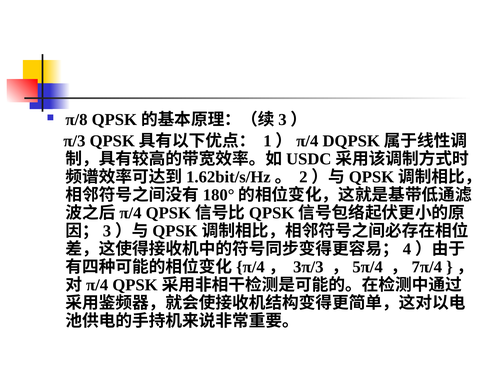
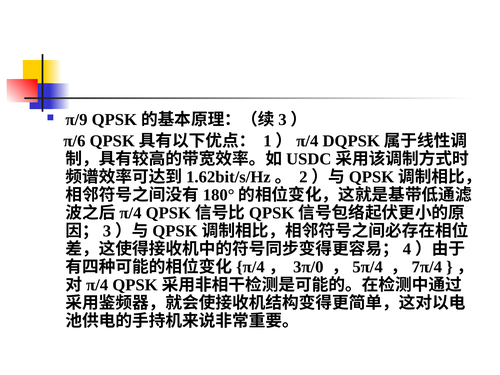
π/8: π/8 -> π/9
π/3: π/3 -> π/6
3π/3: 3π/3 -> 3π/0
